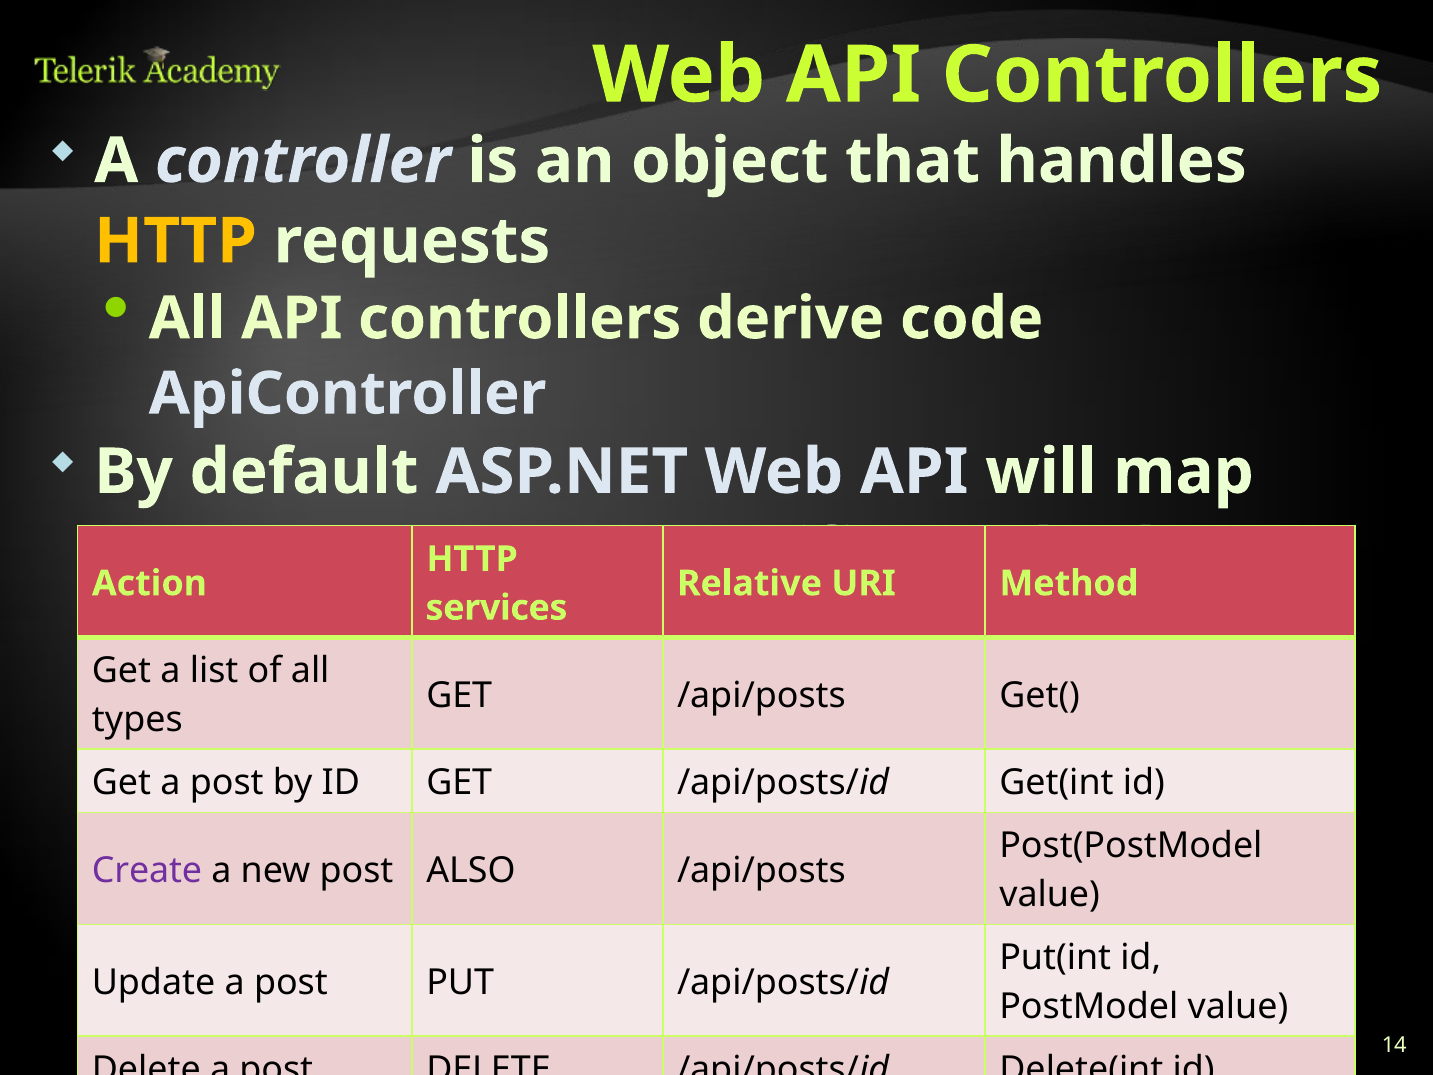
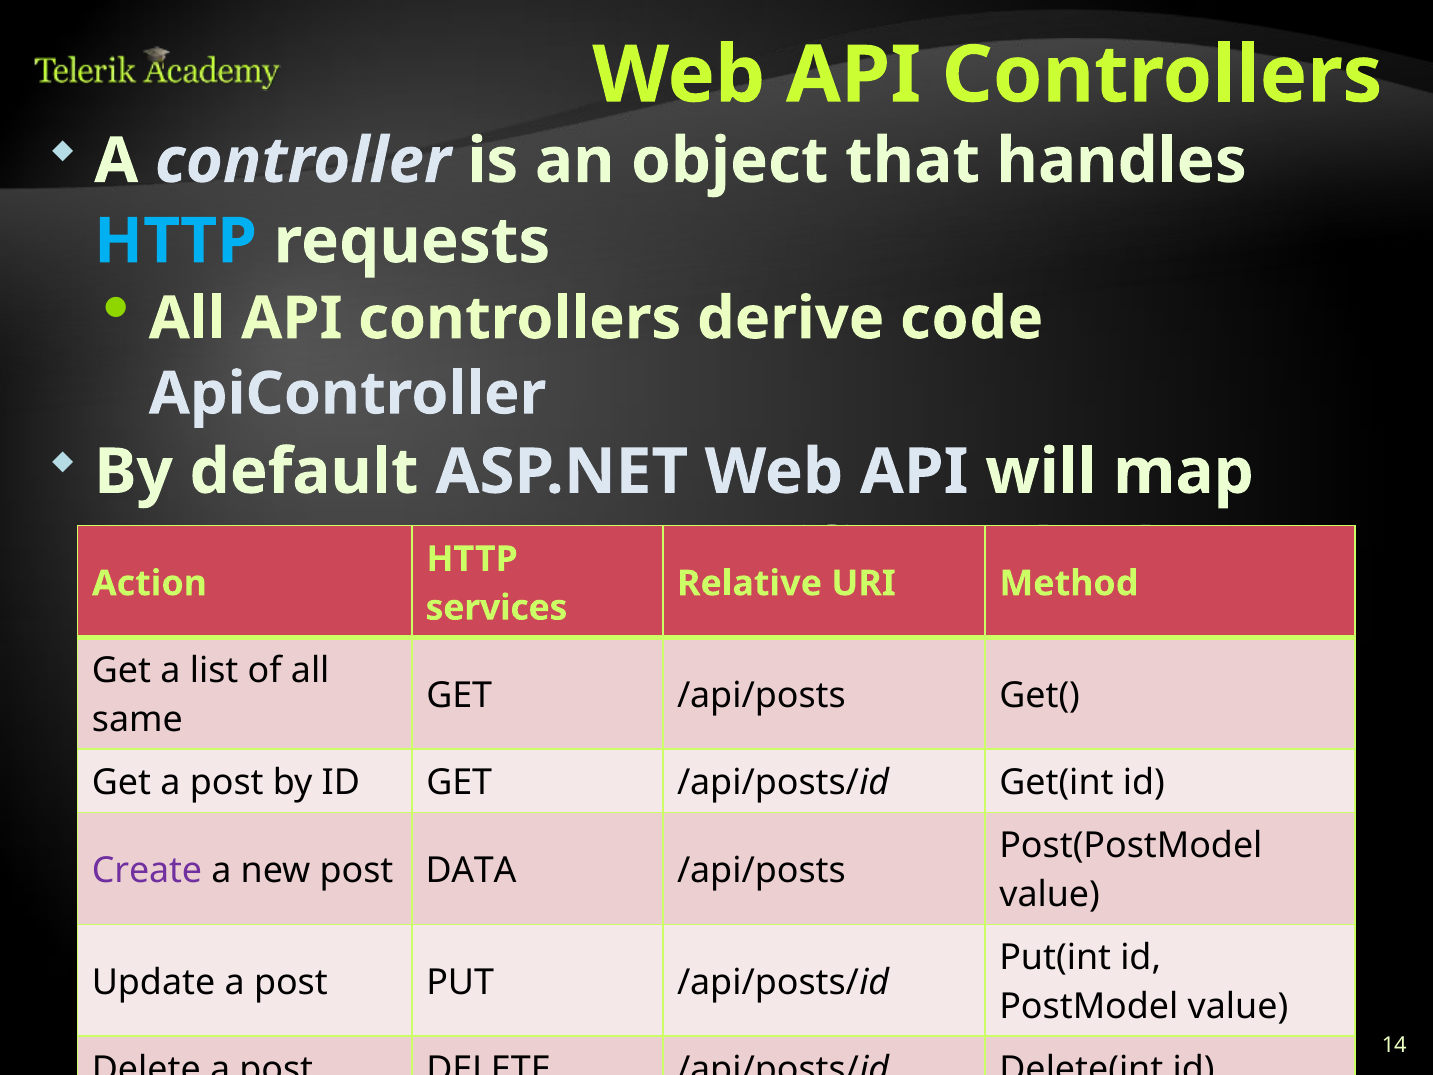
HTTP at (176, 241) colour: yellow -> light blue
types: types -> same
ALSO: ALSO -> DATA
